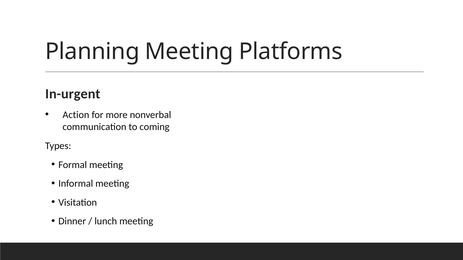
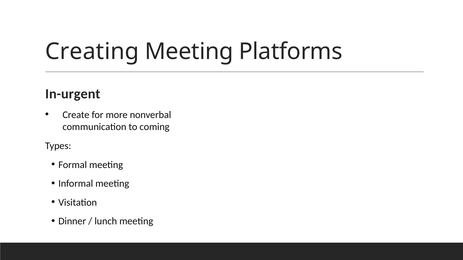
Planning: Planning -> Creating
Action: Action -> Create
